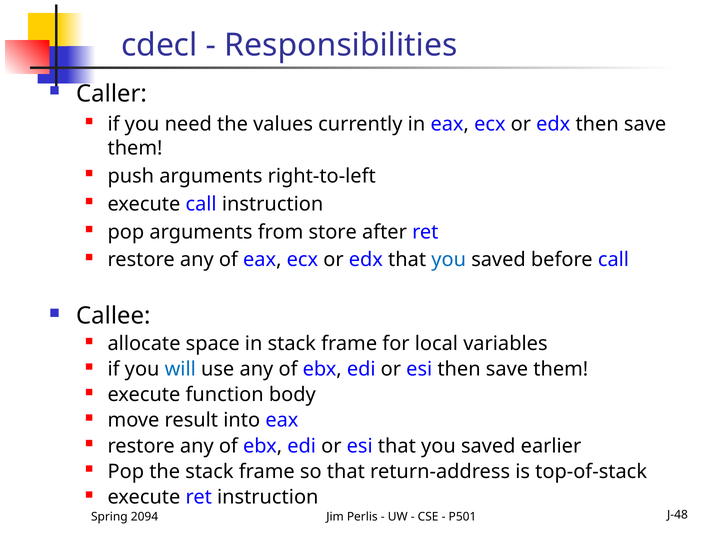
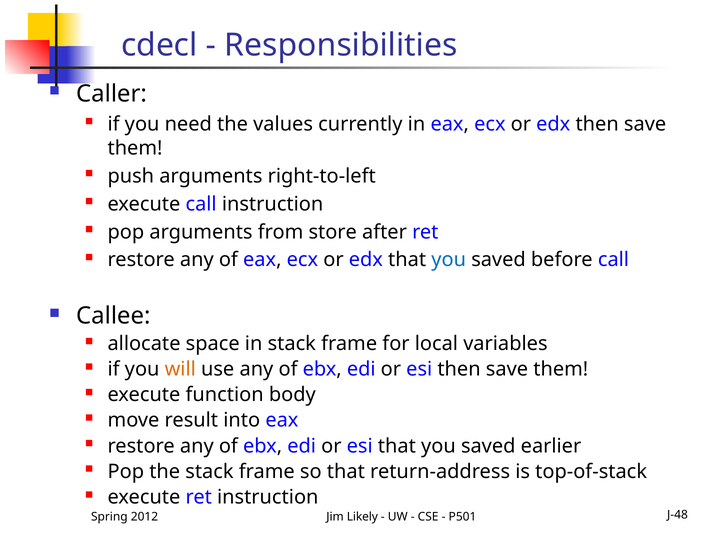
will colour: blue -> orange
2094: 2094 -> 2012
Perlis: Perlis -> Likely
